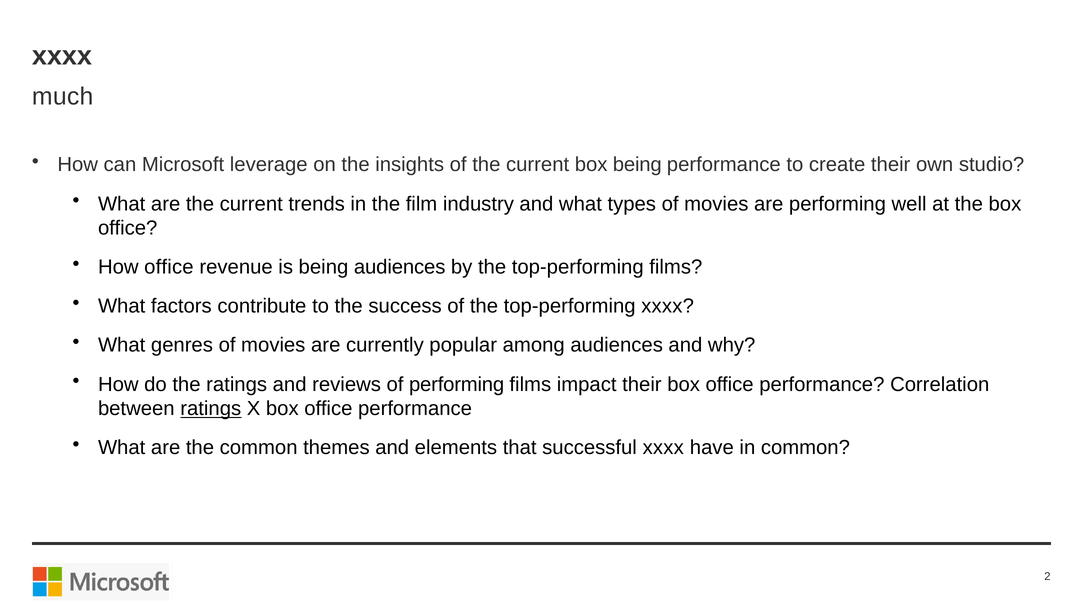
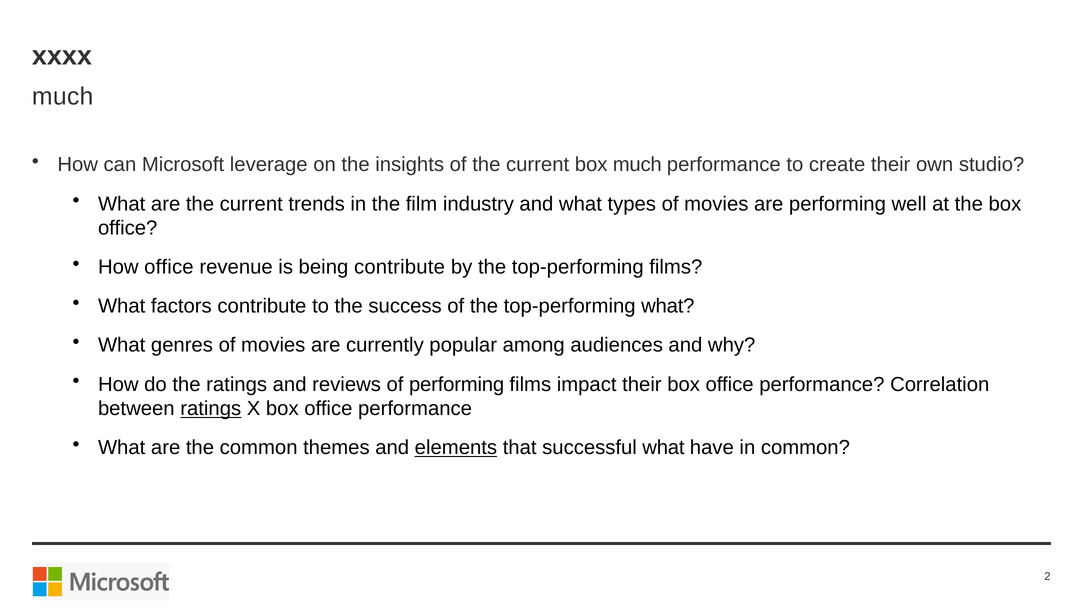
box being: being -> much
being audiences: audiences -> contribute
top-performing xxxx: xxxx -> what
elements underline: none -> present
successful xxxx: xxxx -> what
